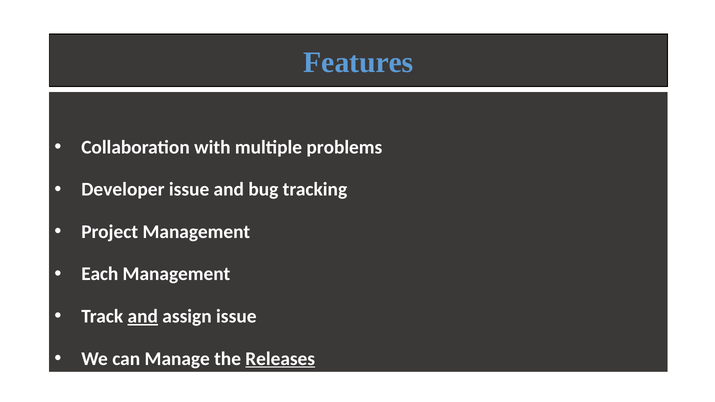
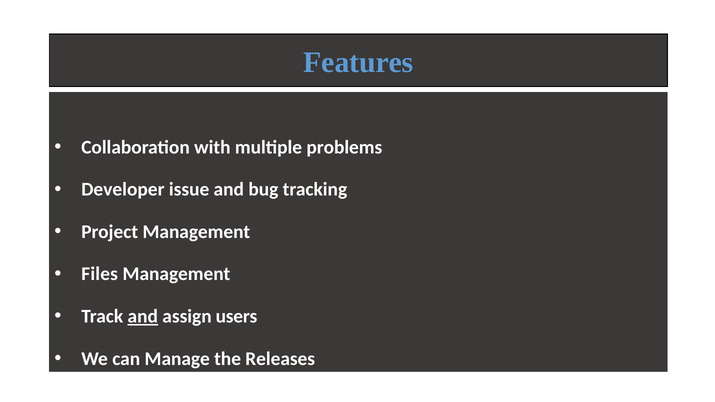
Each: Each -> Files
assign issue: issue -> users
Releases underline: present -> none
